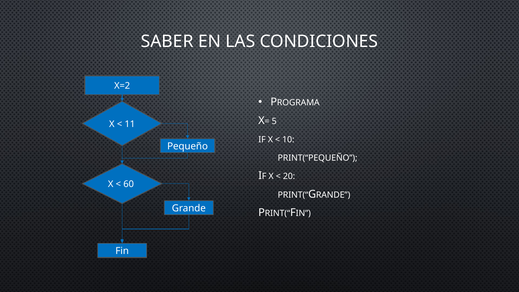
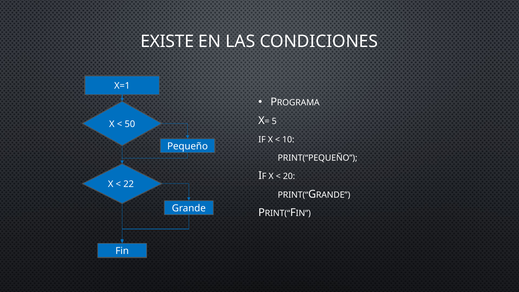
SABER: SABER -> EXISTE
X=2: X=2 -> X=1
11: 11 -> 50
60: 60 -> 22
